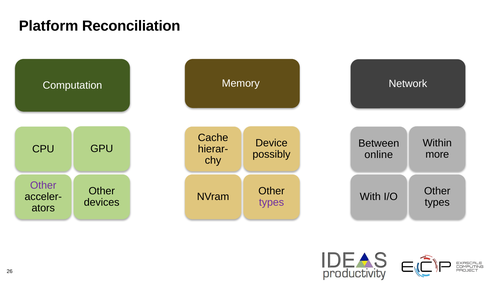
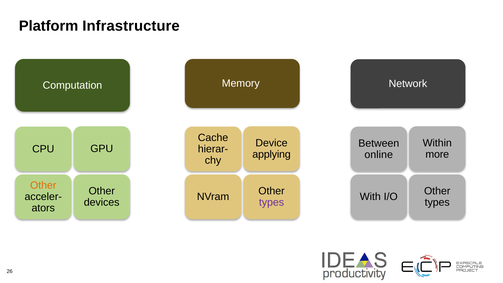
Reconciliation: Reconciliation -> Infrastructure
possibly: possibly -> applying
Other at (43, 185) colour: purple -> orange
